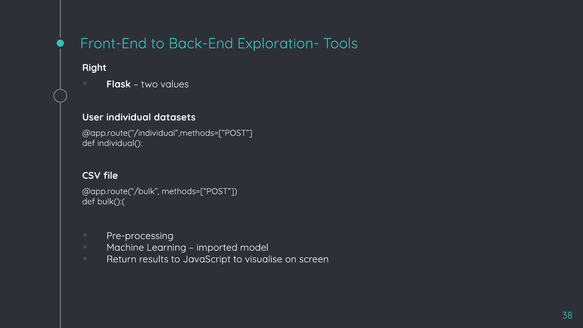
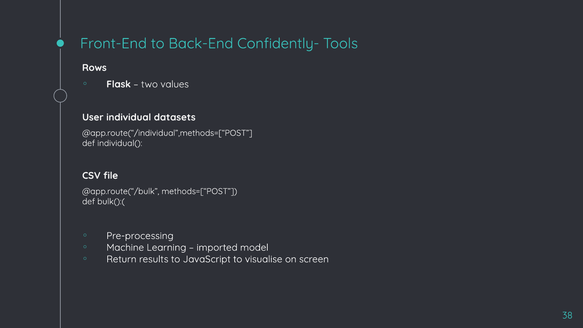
Exploration-: Exploration- -> Confidently-
Right: Right -> Rows
